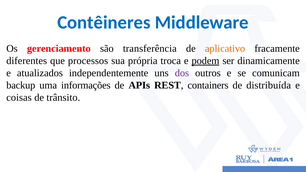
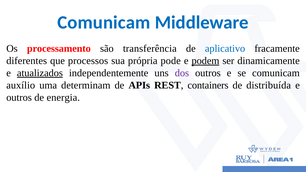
Contêineres at (104, 23): Contêineres -> Comunicam
gerenciamento: gerenciamento -> processamento
aplicativo colour: orange -> blue
troca: troca -> pode
atualizados underline: none -> present
backup: backup -> auxílio
informações: informações -> determinam
coisas at (19, 97): coisas -> outros
trânsito: trânsito -> energia
